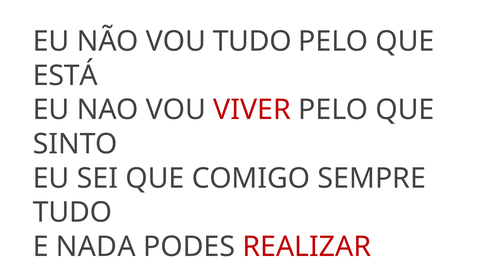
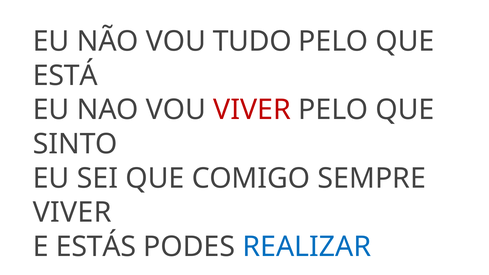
TUDO at (72, 213): TUDO -> VIVER
NADA: NADA -> ESTÁS
REALIZAR colour: red -> blue
